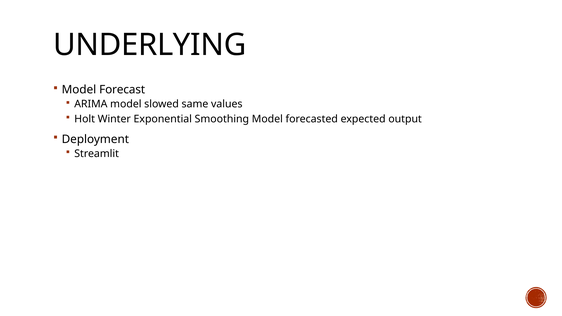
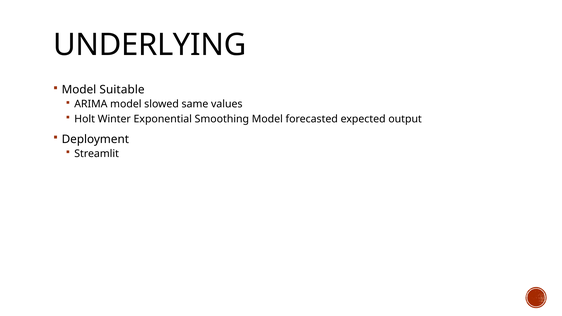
Forecast: Forecast -> Suitable
